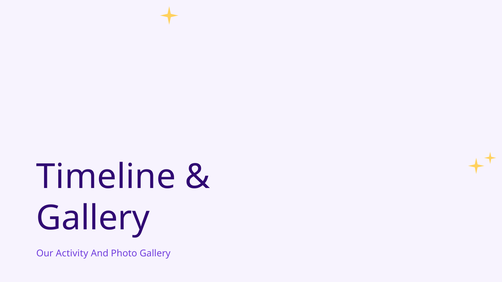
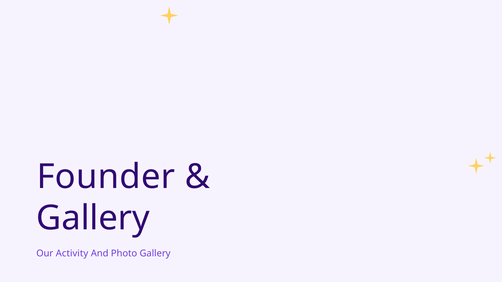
Timeline: Timeline -> Founder
